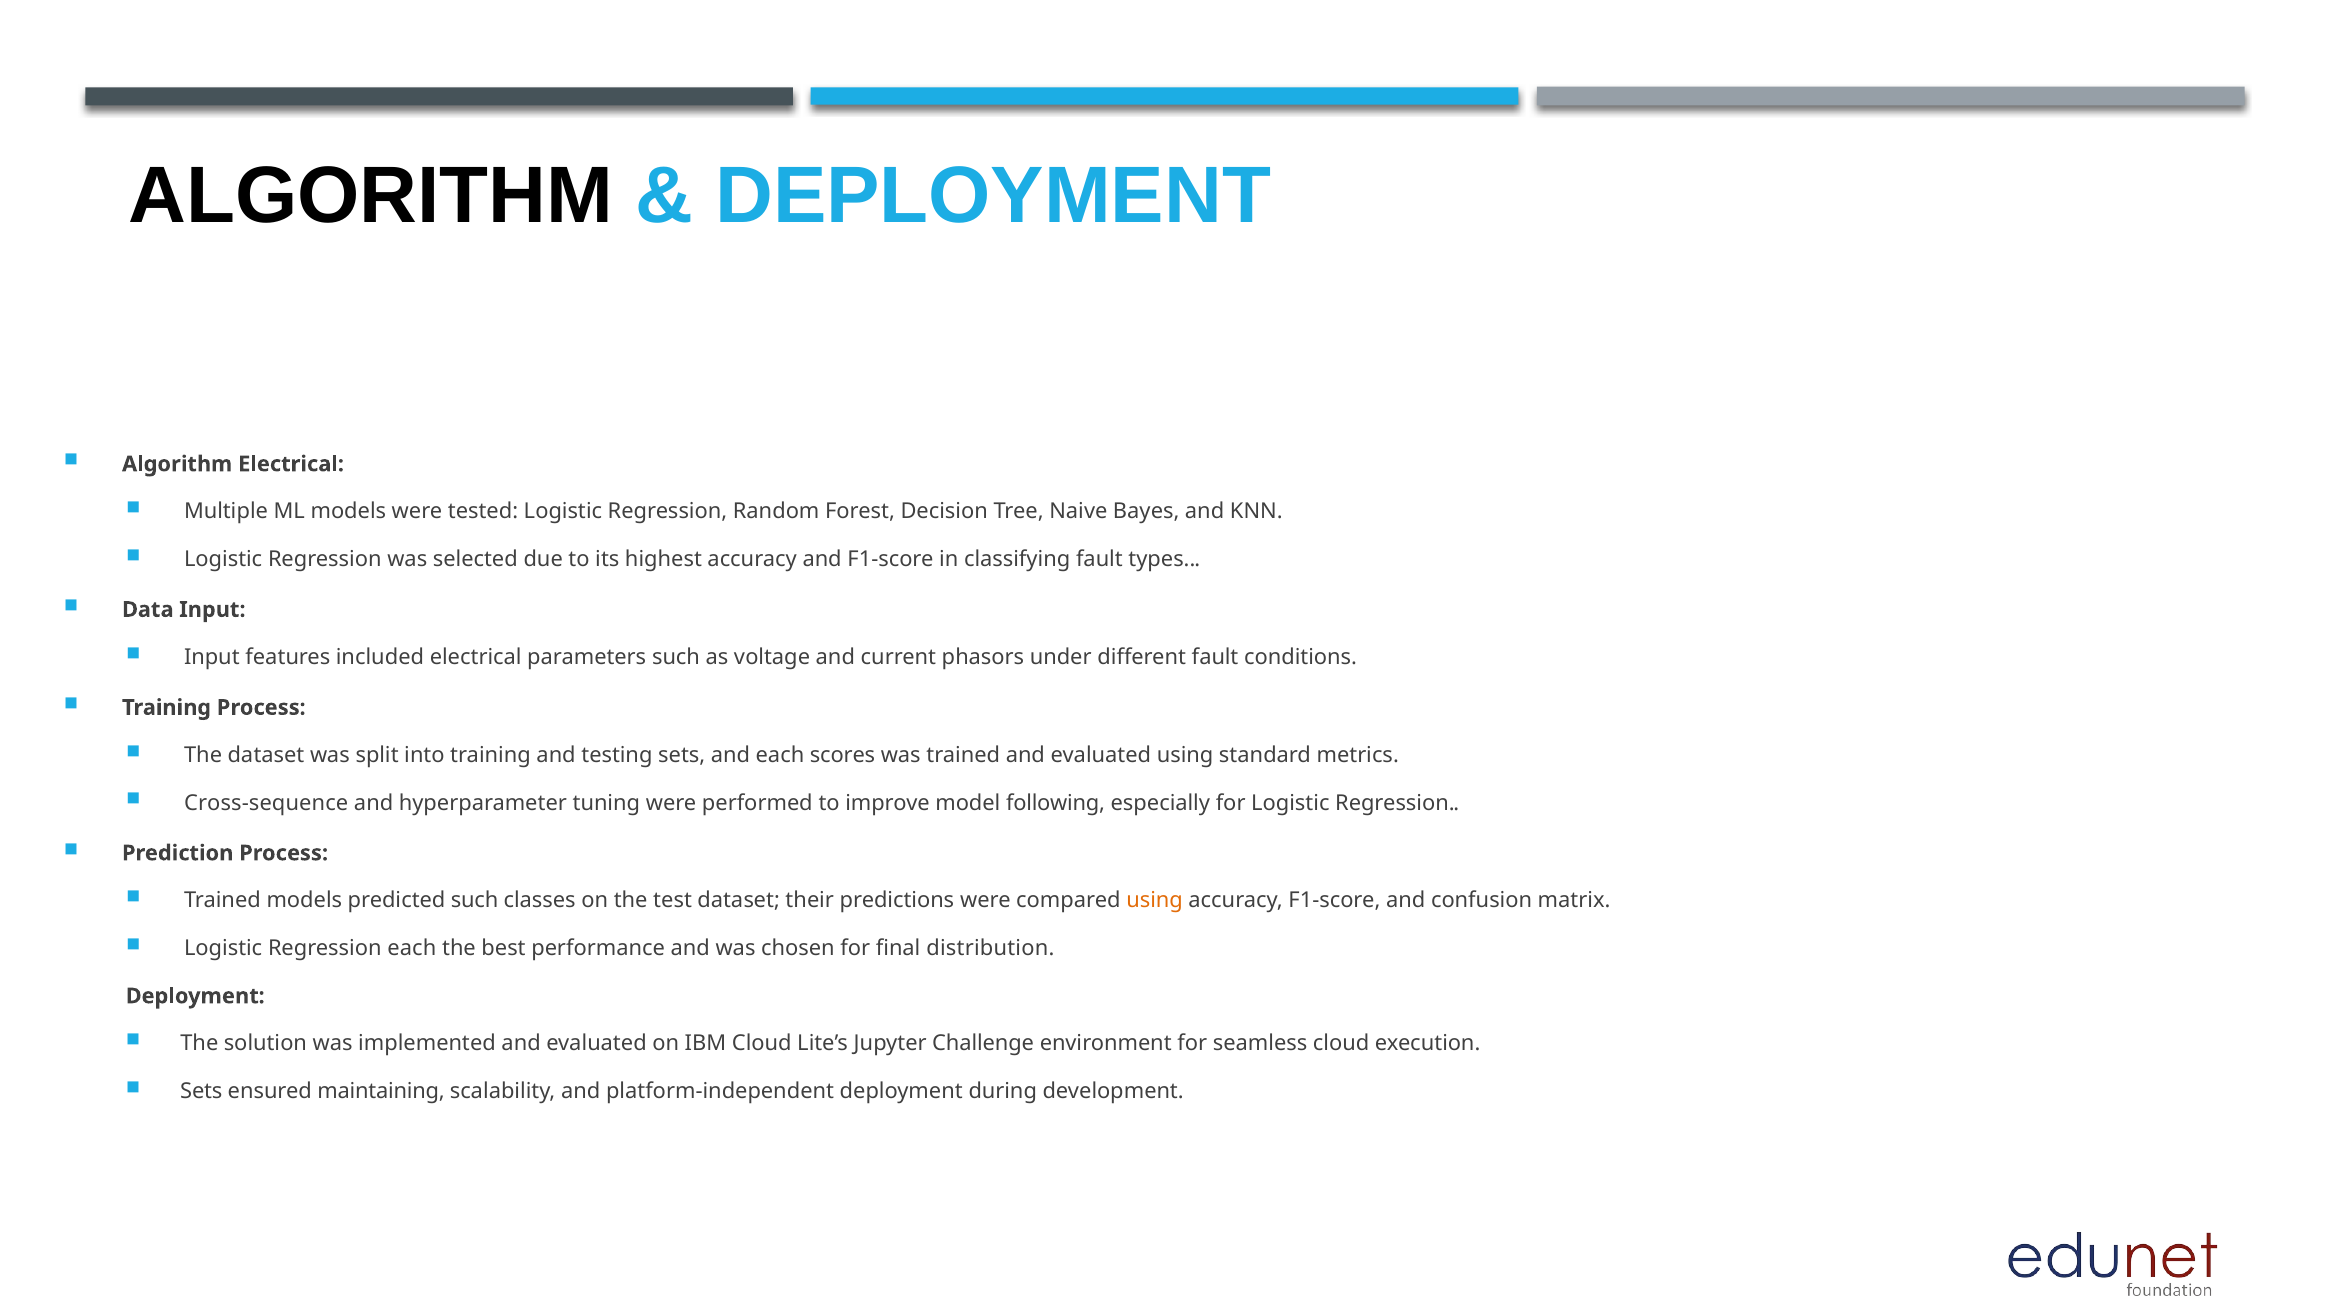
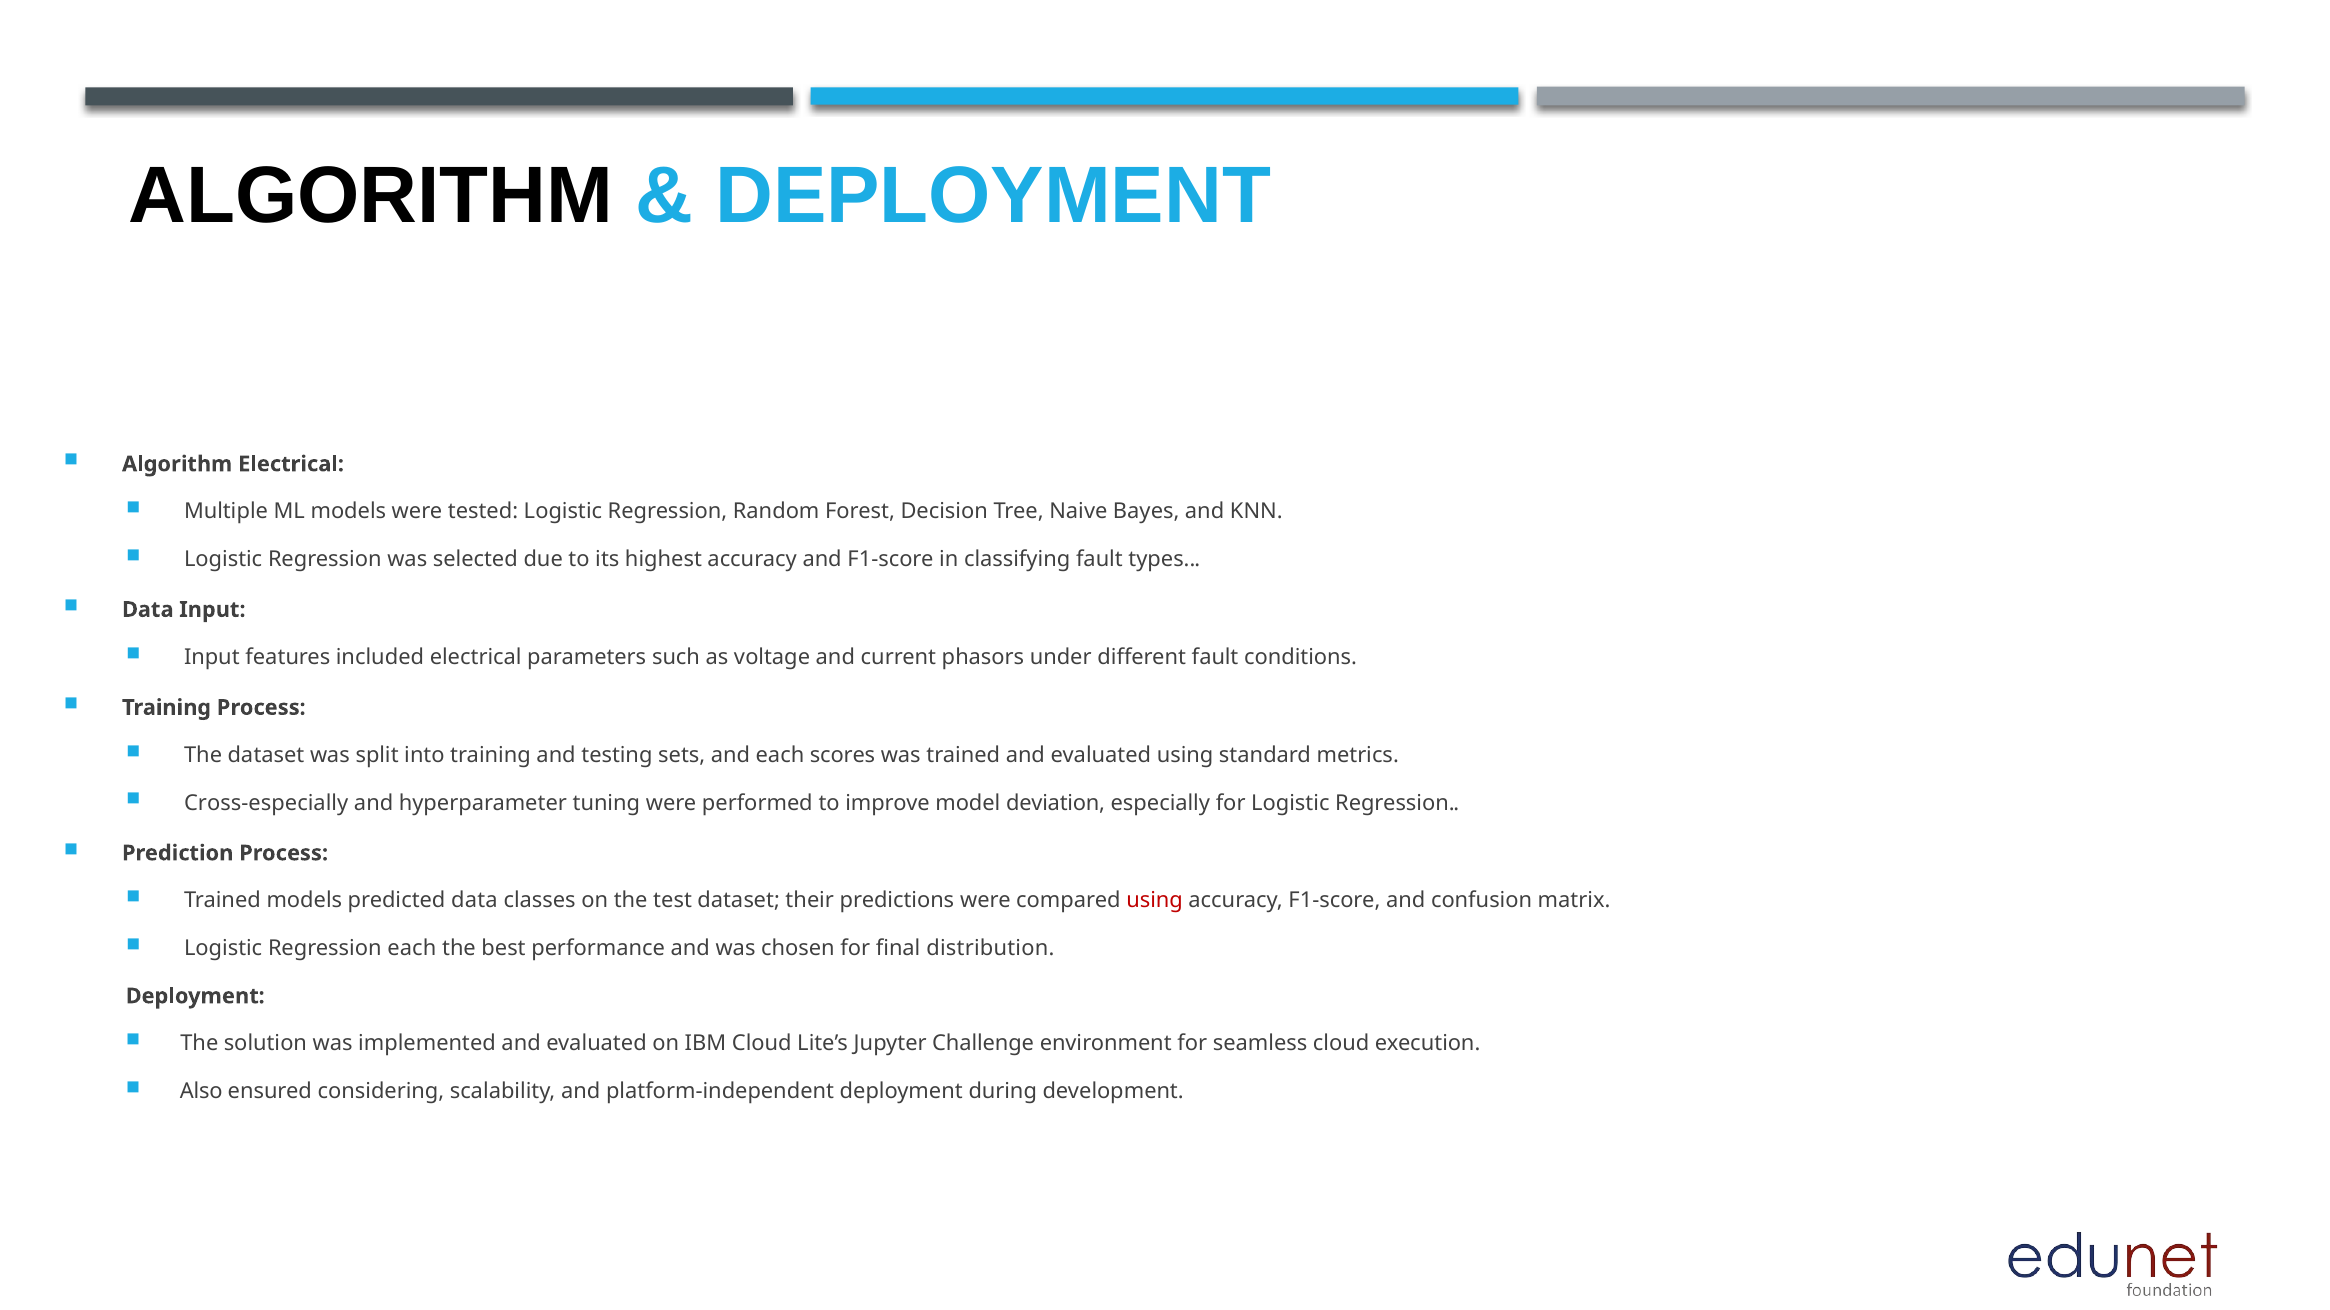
Cross-sequence: Cross-sequence -> Cross-especially
following: following -> deviation
predicted such: such -> data
using at (1155, 901) colour: orange -> red
Sets at (201, 1092): Sets -> Also
maintaining: maintaining -> considering
